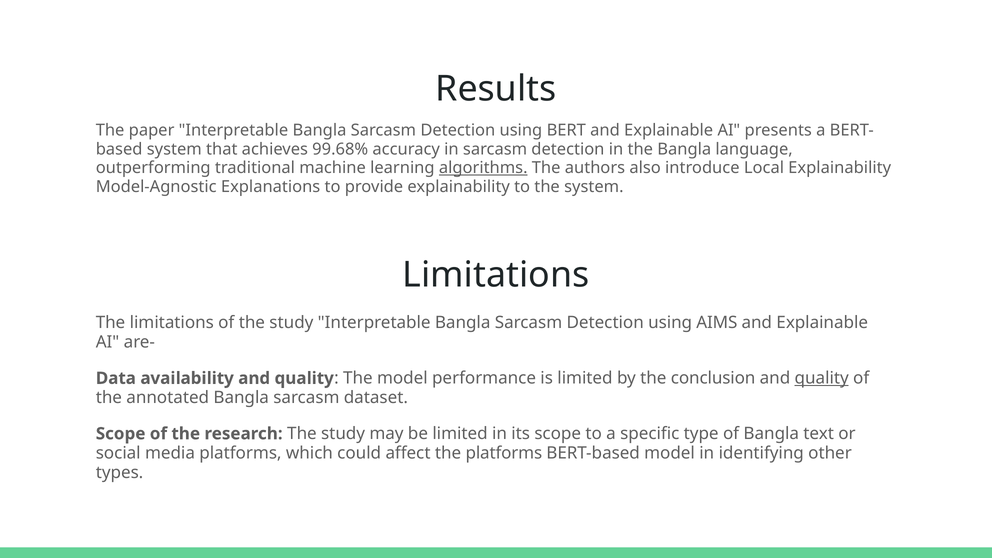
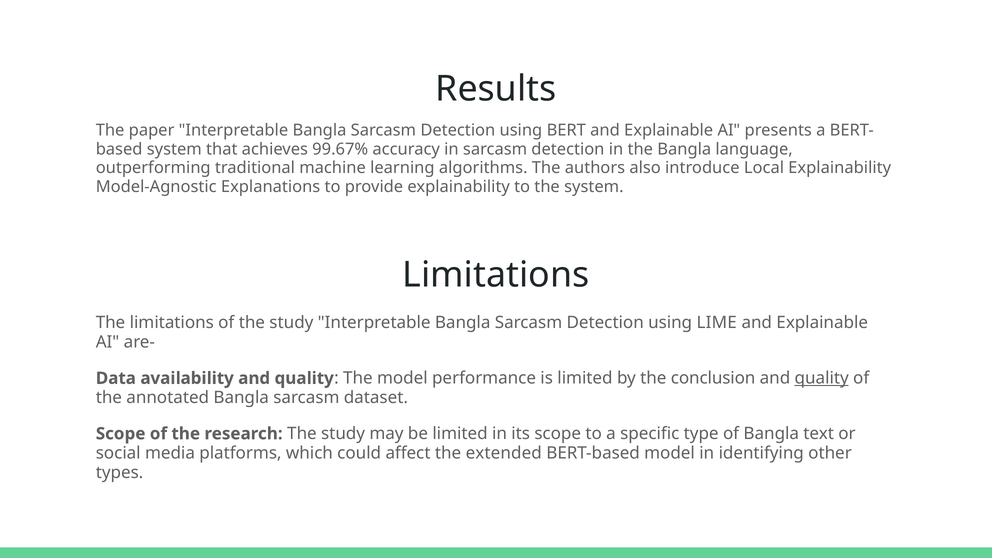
99.68%: 99.68% -> 99.67%
algorithms underline: present -> none
AIMS: AIMS -> LIME
the platforms: platforms -> extended
